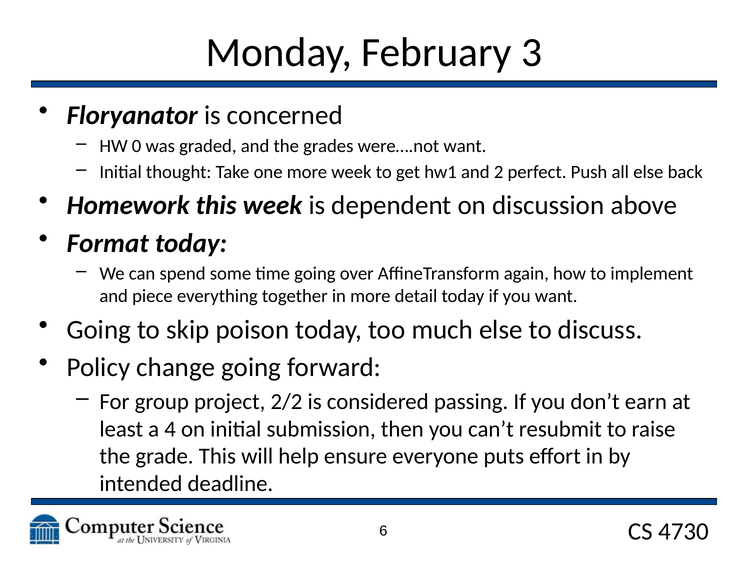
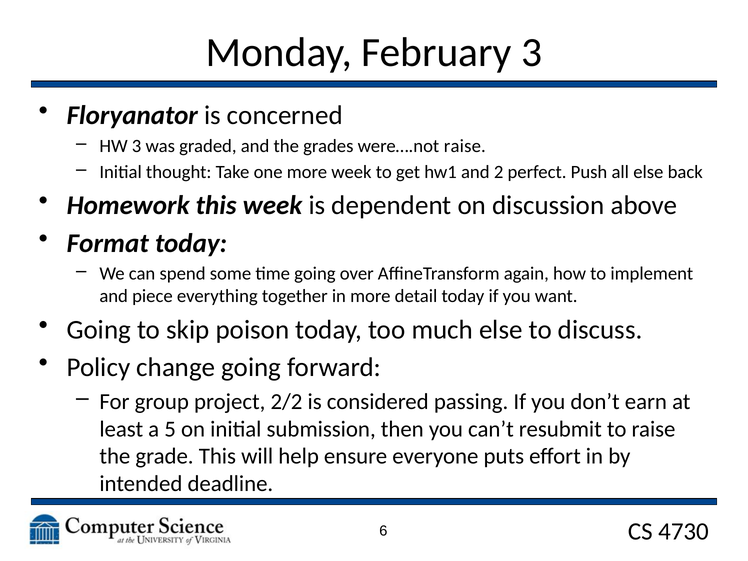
HW 0: 0 -> 3
were….not want: want -> raise
4: 4 -> 5
